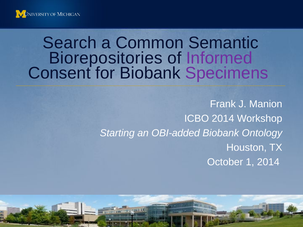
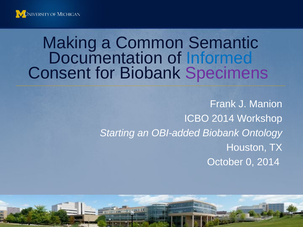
Search: Search -> Making
Biorepositories: Biorepositories -> Documentation
Informed colour: purple -> blue
1: 1 -> 0
